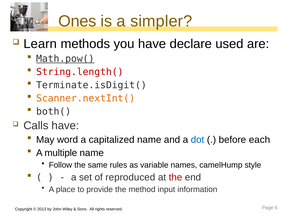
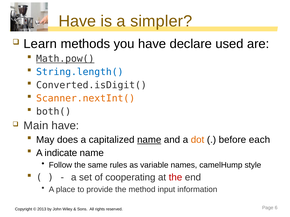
Ones at (77, 21): Ones -> Have
String.length( colour: red -> blue
Terminate.isDigit(: Terminate.isDigit( -> Converted.isDigit(
Calls: Calls -> Main
word: word -> does
name at (149, 140) underline: none -> present
dot colour: blue -> orange
multiple: multiple -> indicate
reproduced: reproduced -> cooperating
